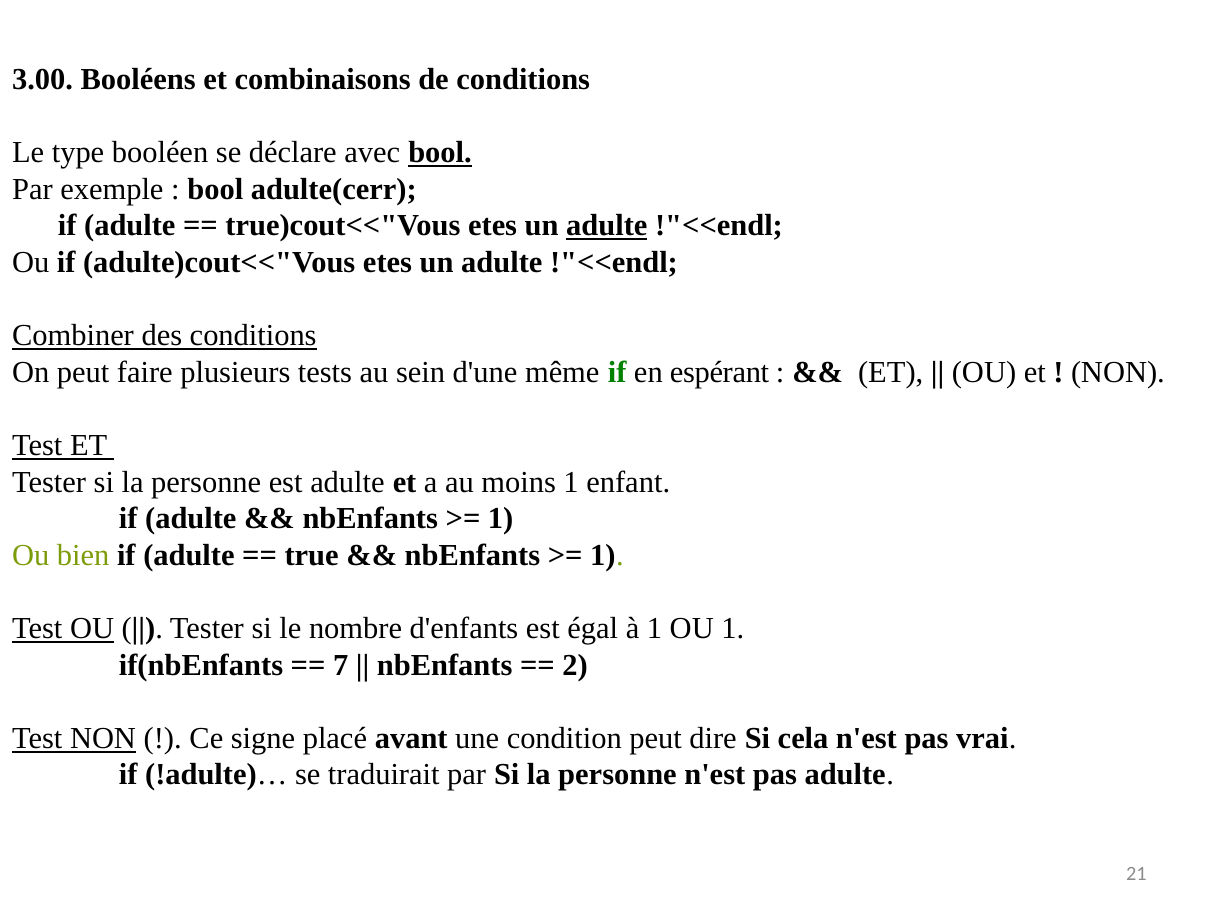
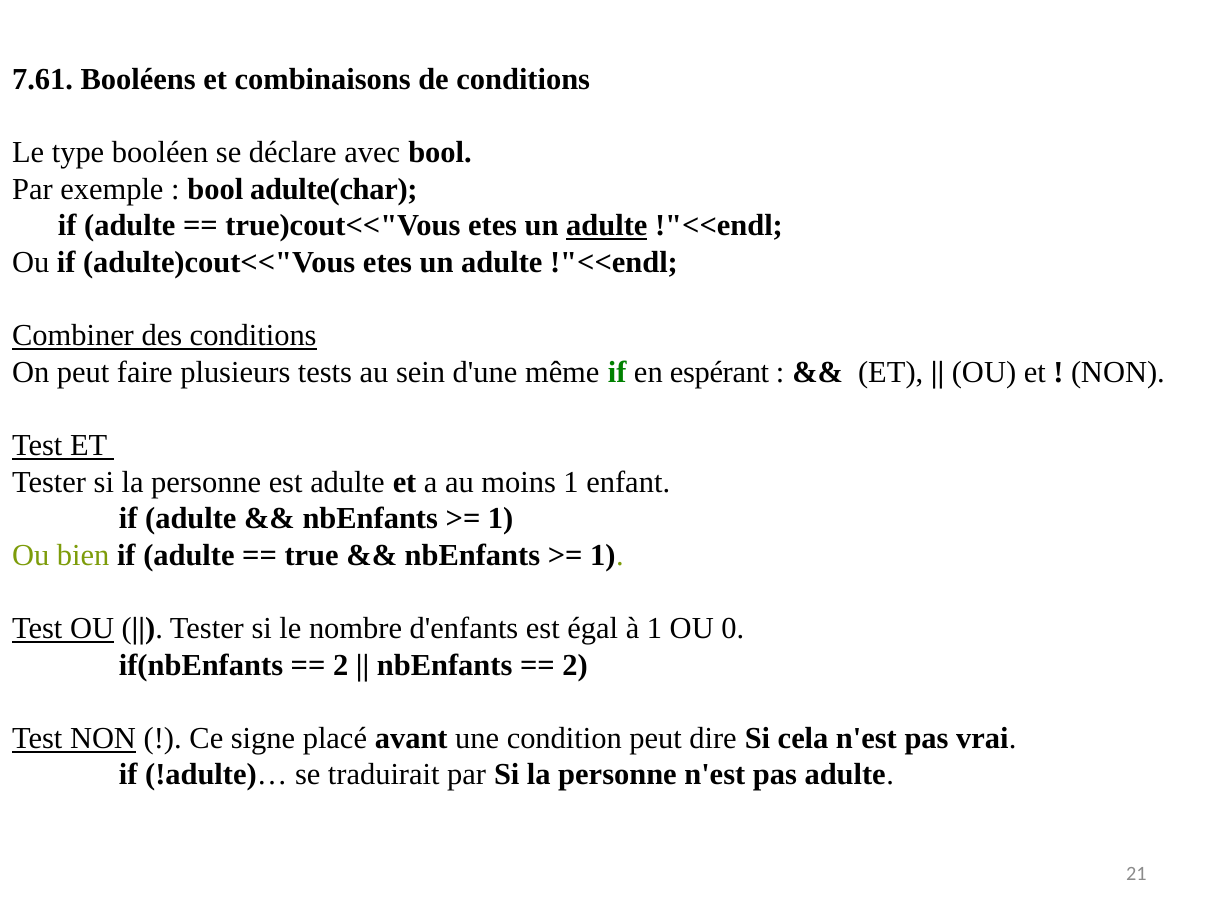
3.00: 3.00 -> 7.61
bool at (440, 153) underline: present -> none
adulte(cerr: adulte(cerr -> adulte(char
OU 1: 1 -> 0
7 at (341, 665): 7 -> 2
